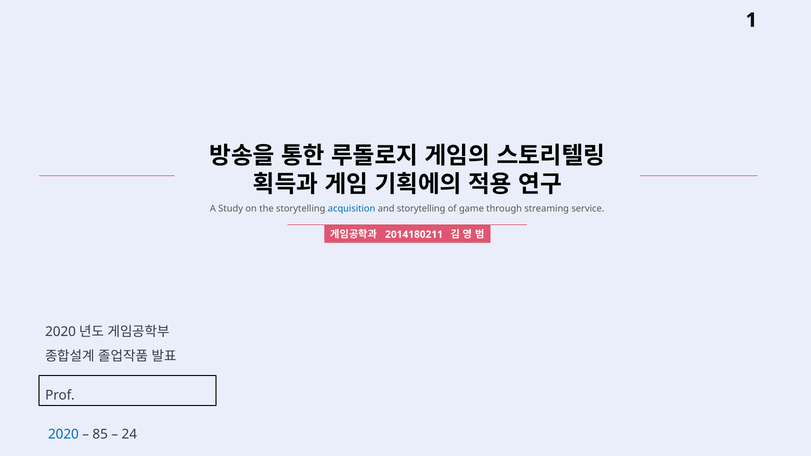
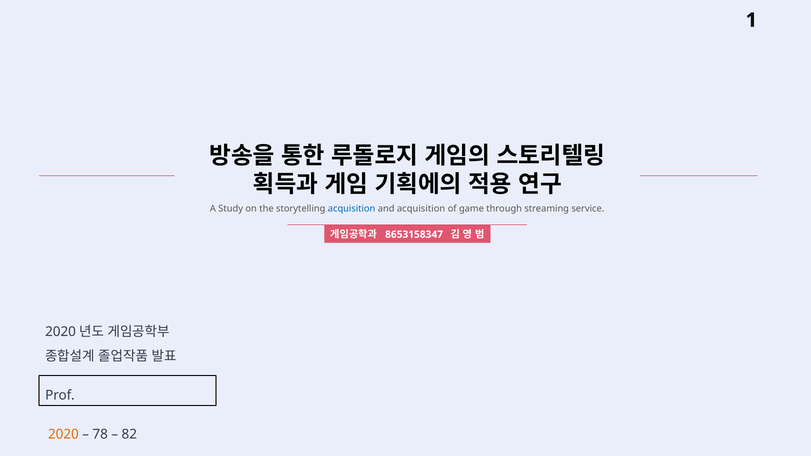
and storytelling: storytelling -> acquisition
2014180211: 2014180211 -> 8653158347
2020 colour: blue -> orange
85: 85 -> 78
24: 24 -> 82
